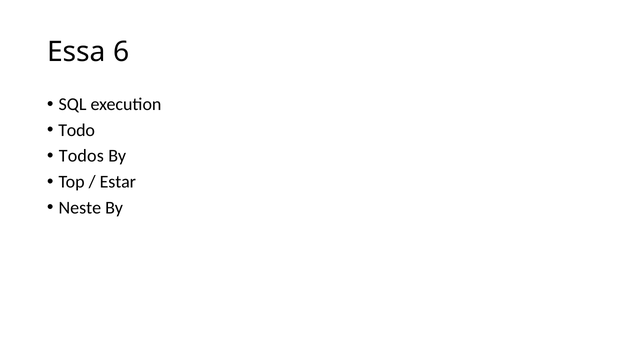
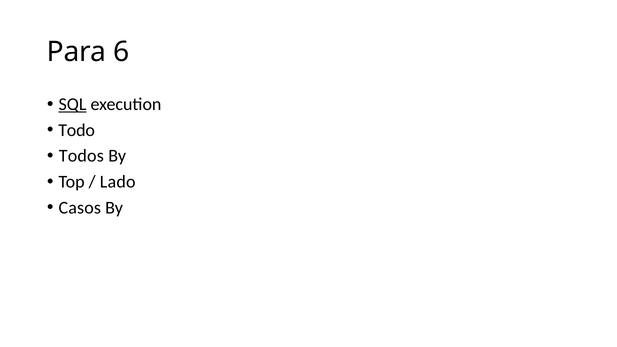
Essa: Essa -> Para
SQL underline: none -> present
Estar: Estar -> Lado
Neste: Neste -> Casos
